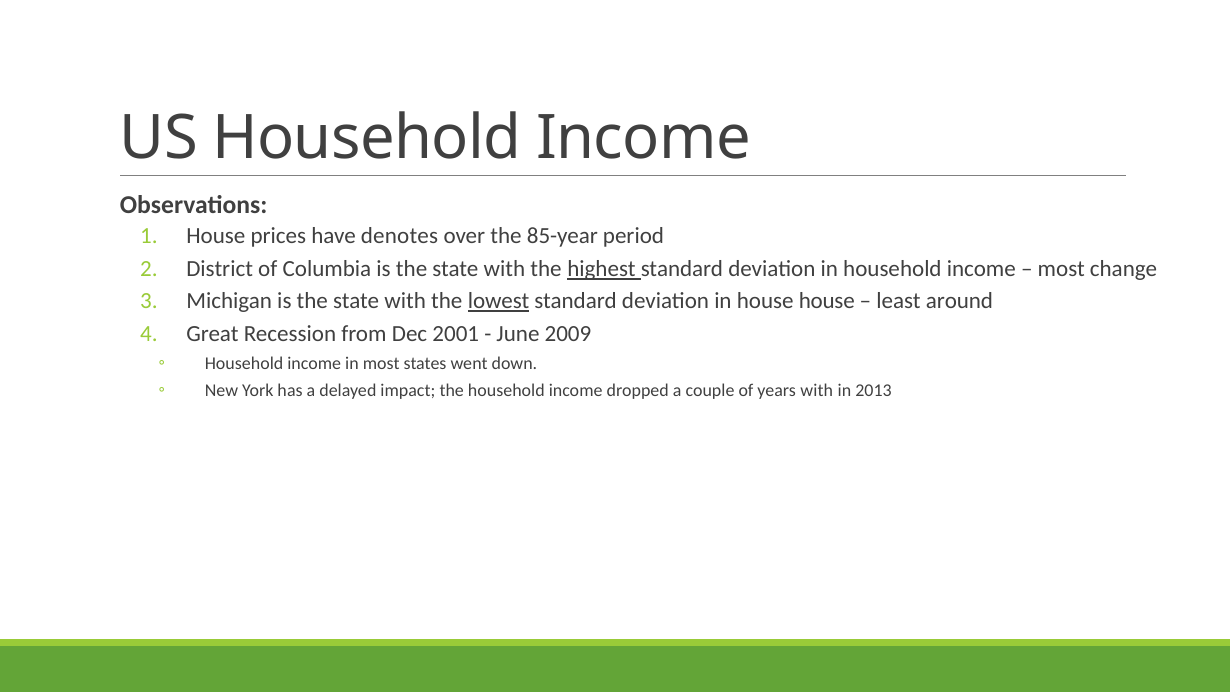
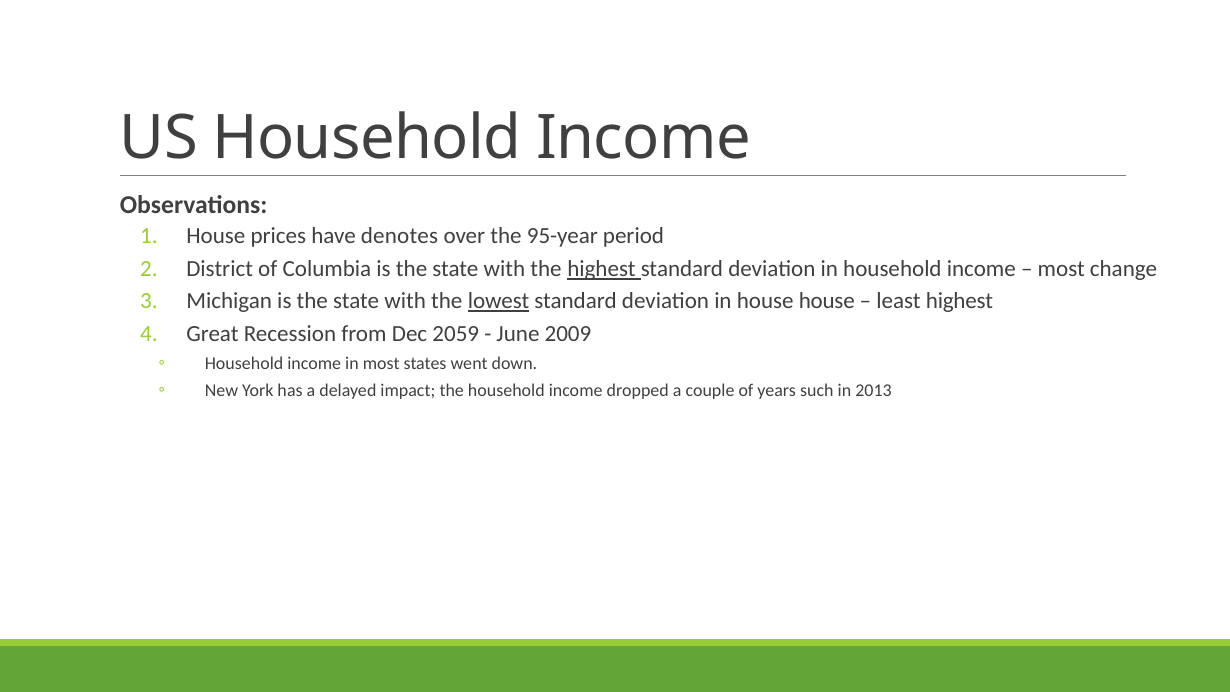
85-year: 85-year -> 95-year
least around: around -> highest
2001: 2001 -> 2059
years with: with -> such
